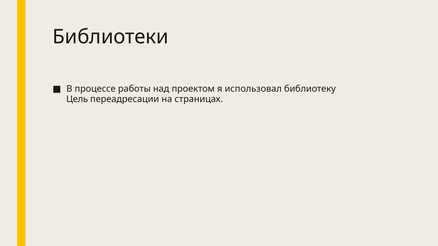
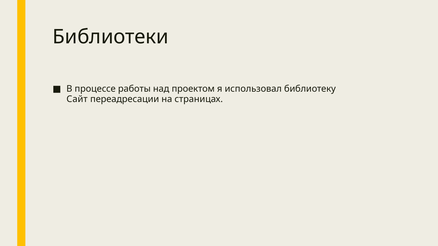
Цель: Цель -> Сайт
